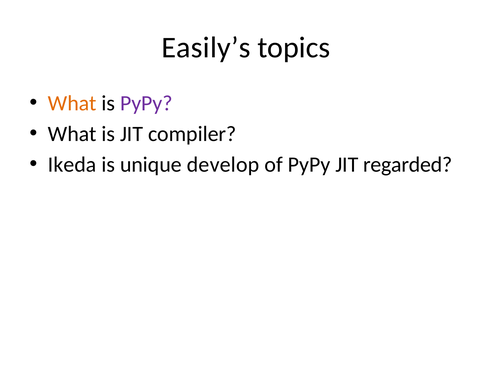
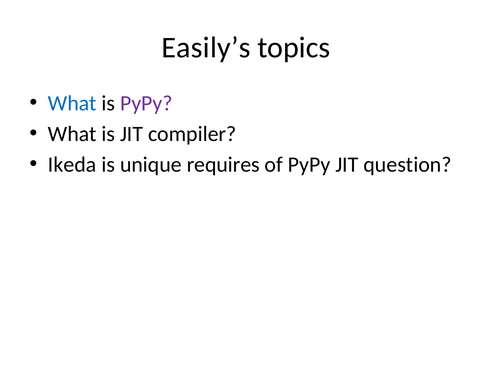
What at (72, 103) colour: orange -> blue
develop: develop -> requires
regarded: regarded -> question
